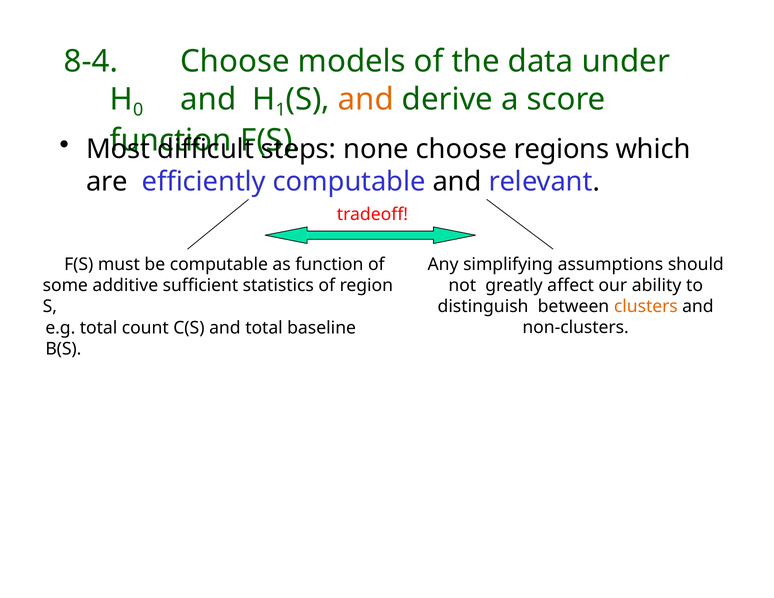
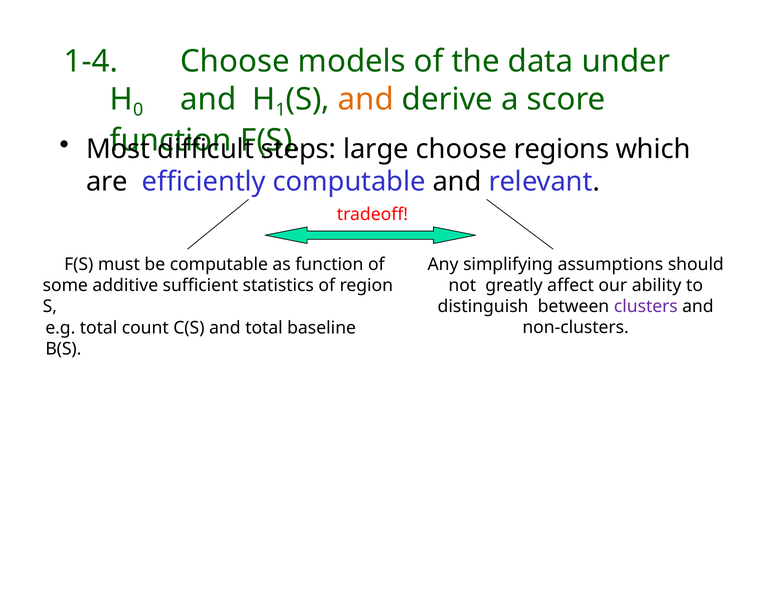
8-4: 8-4 -> 1-4
none: none -> large
clusters colour: orange -> purple
